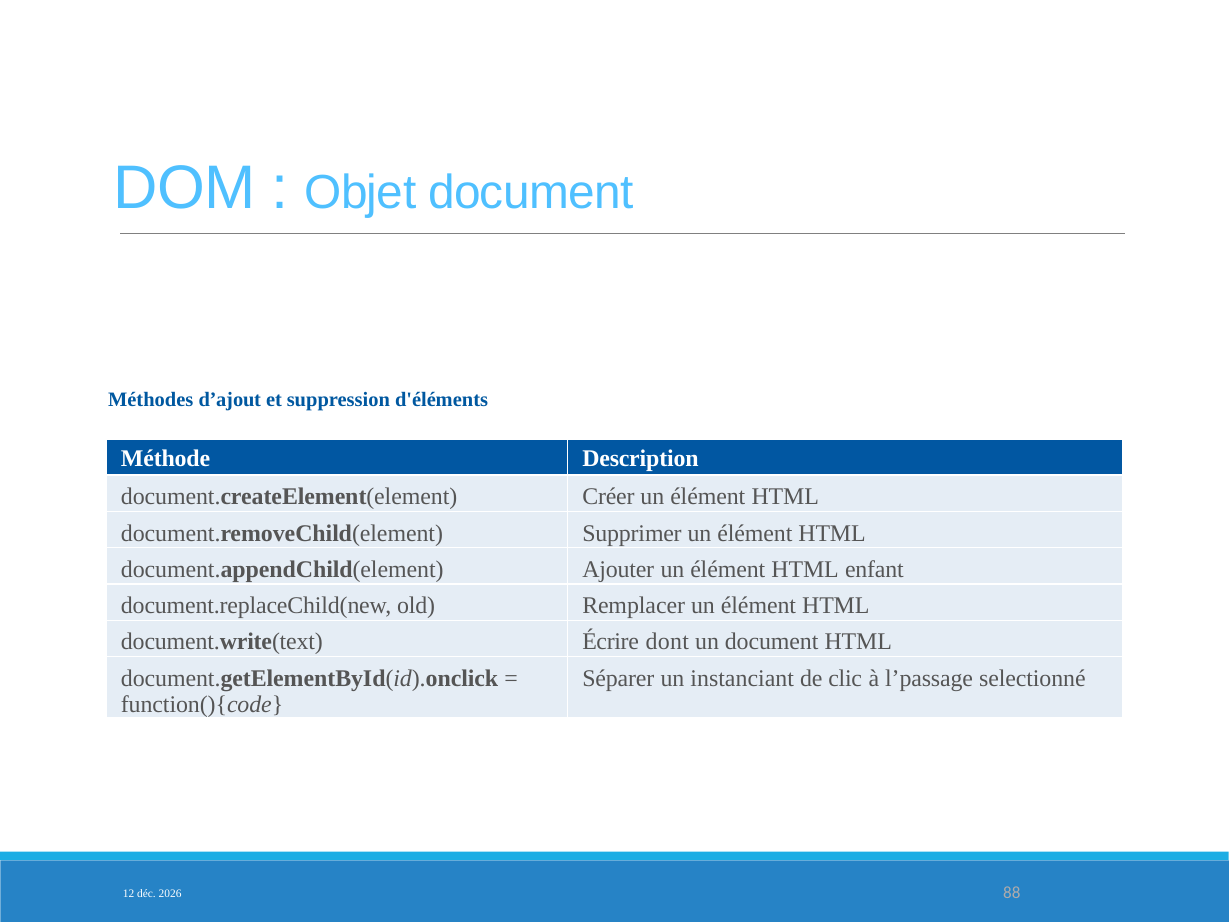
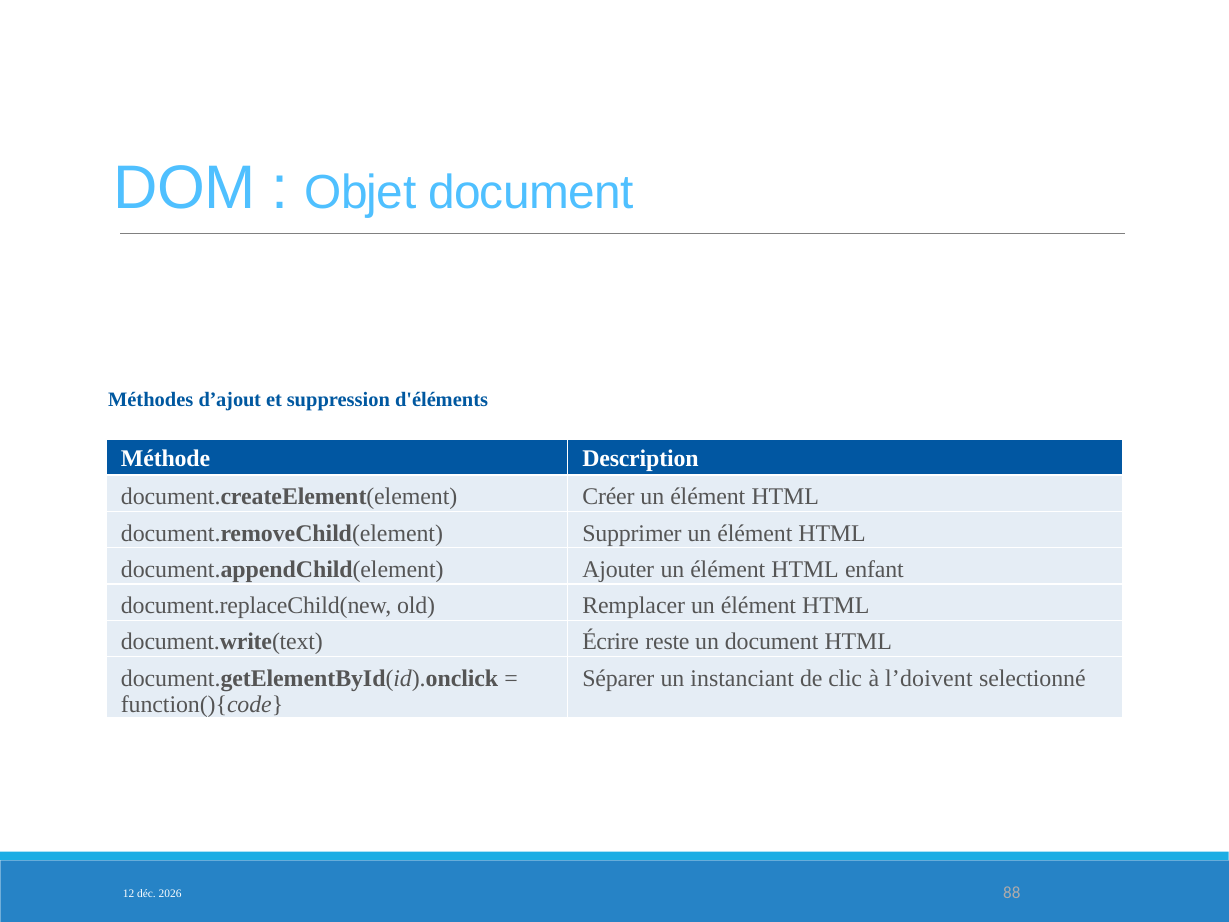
dont: dont -> reste
l’passage: l’passage -> l’doivent
